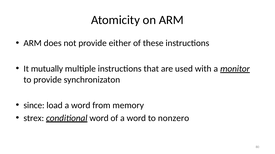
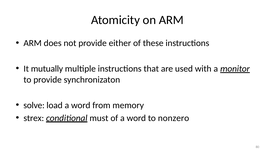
since: since -> solve
word at (99, 119): word -> must
